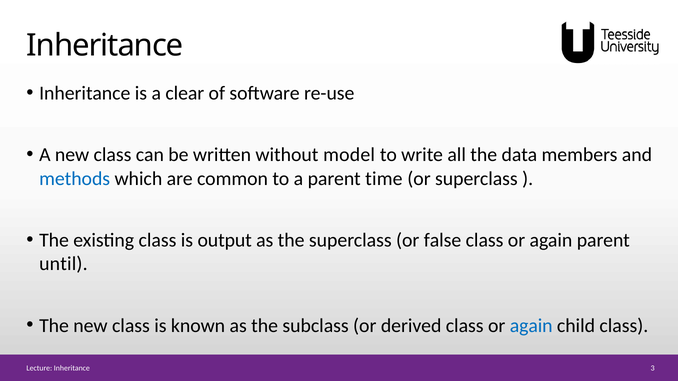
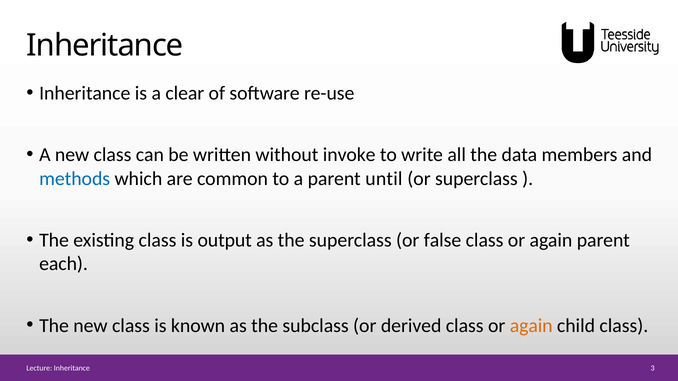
model: model -> invoke
time: time -> until
until: until -> each
again at (531, 326) colour: blue -> orange
